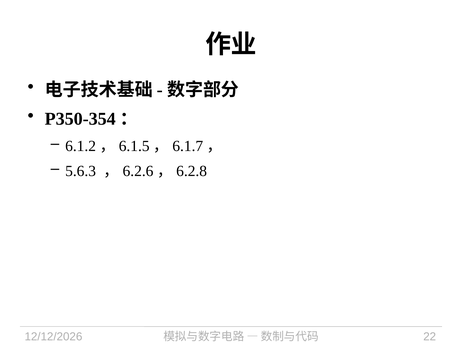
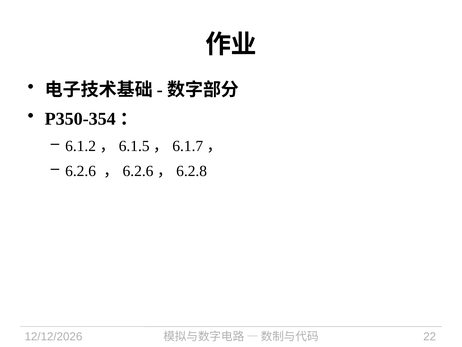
5.6.3: 5.6.3 -> 6.2.6
